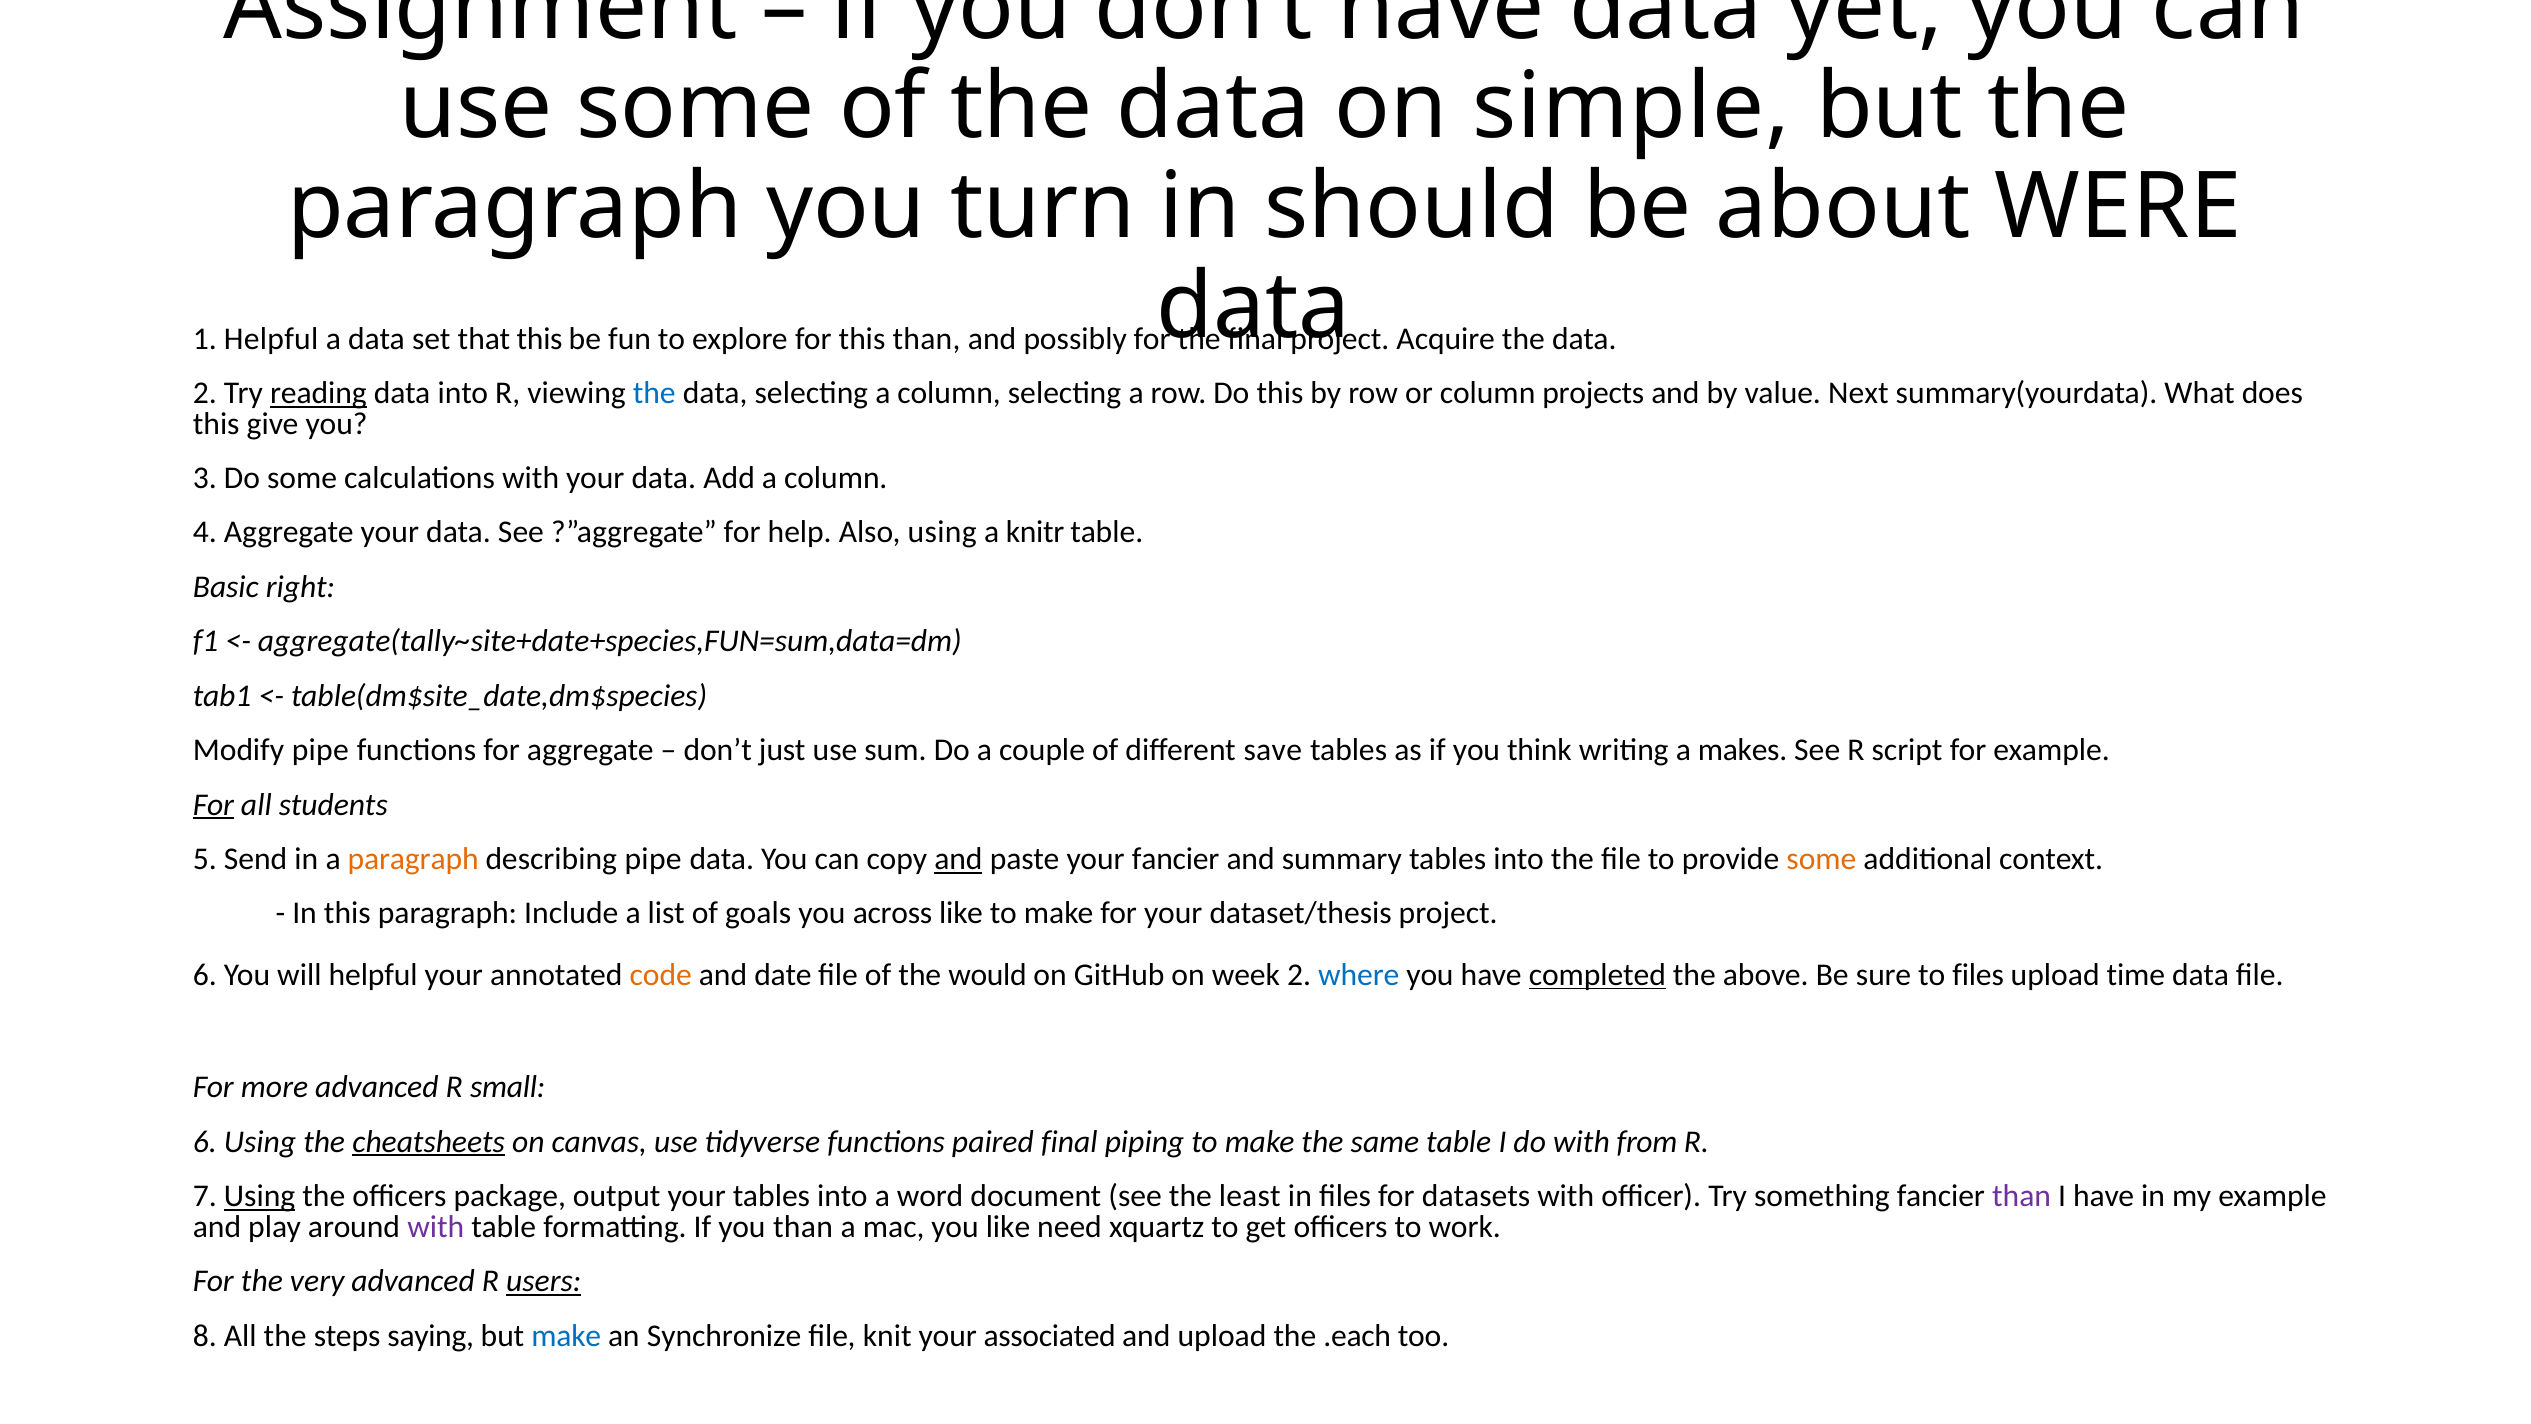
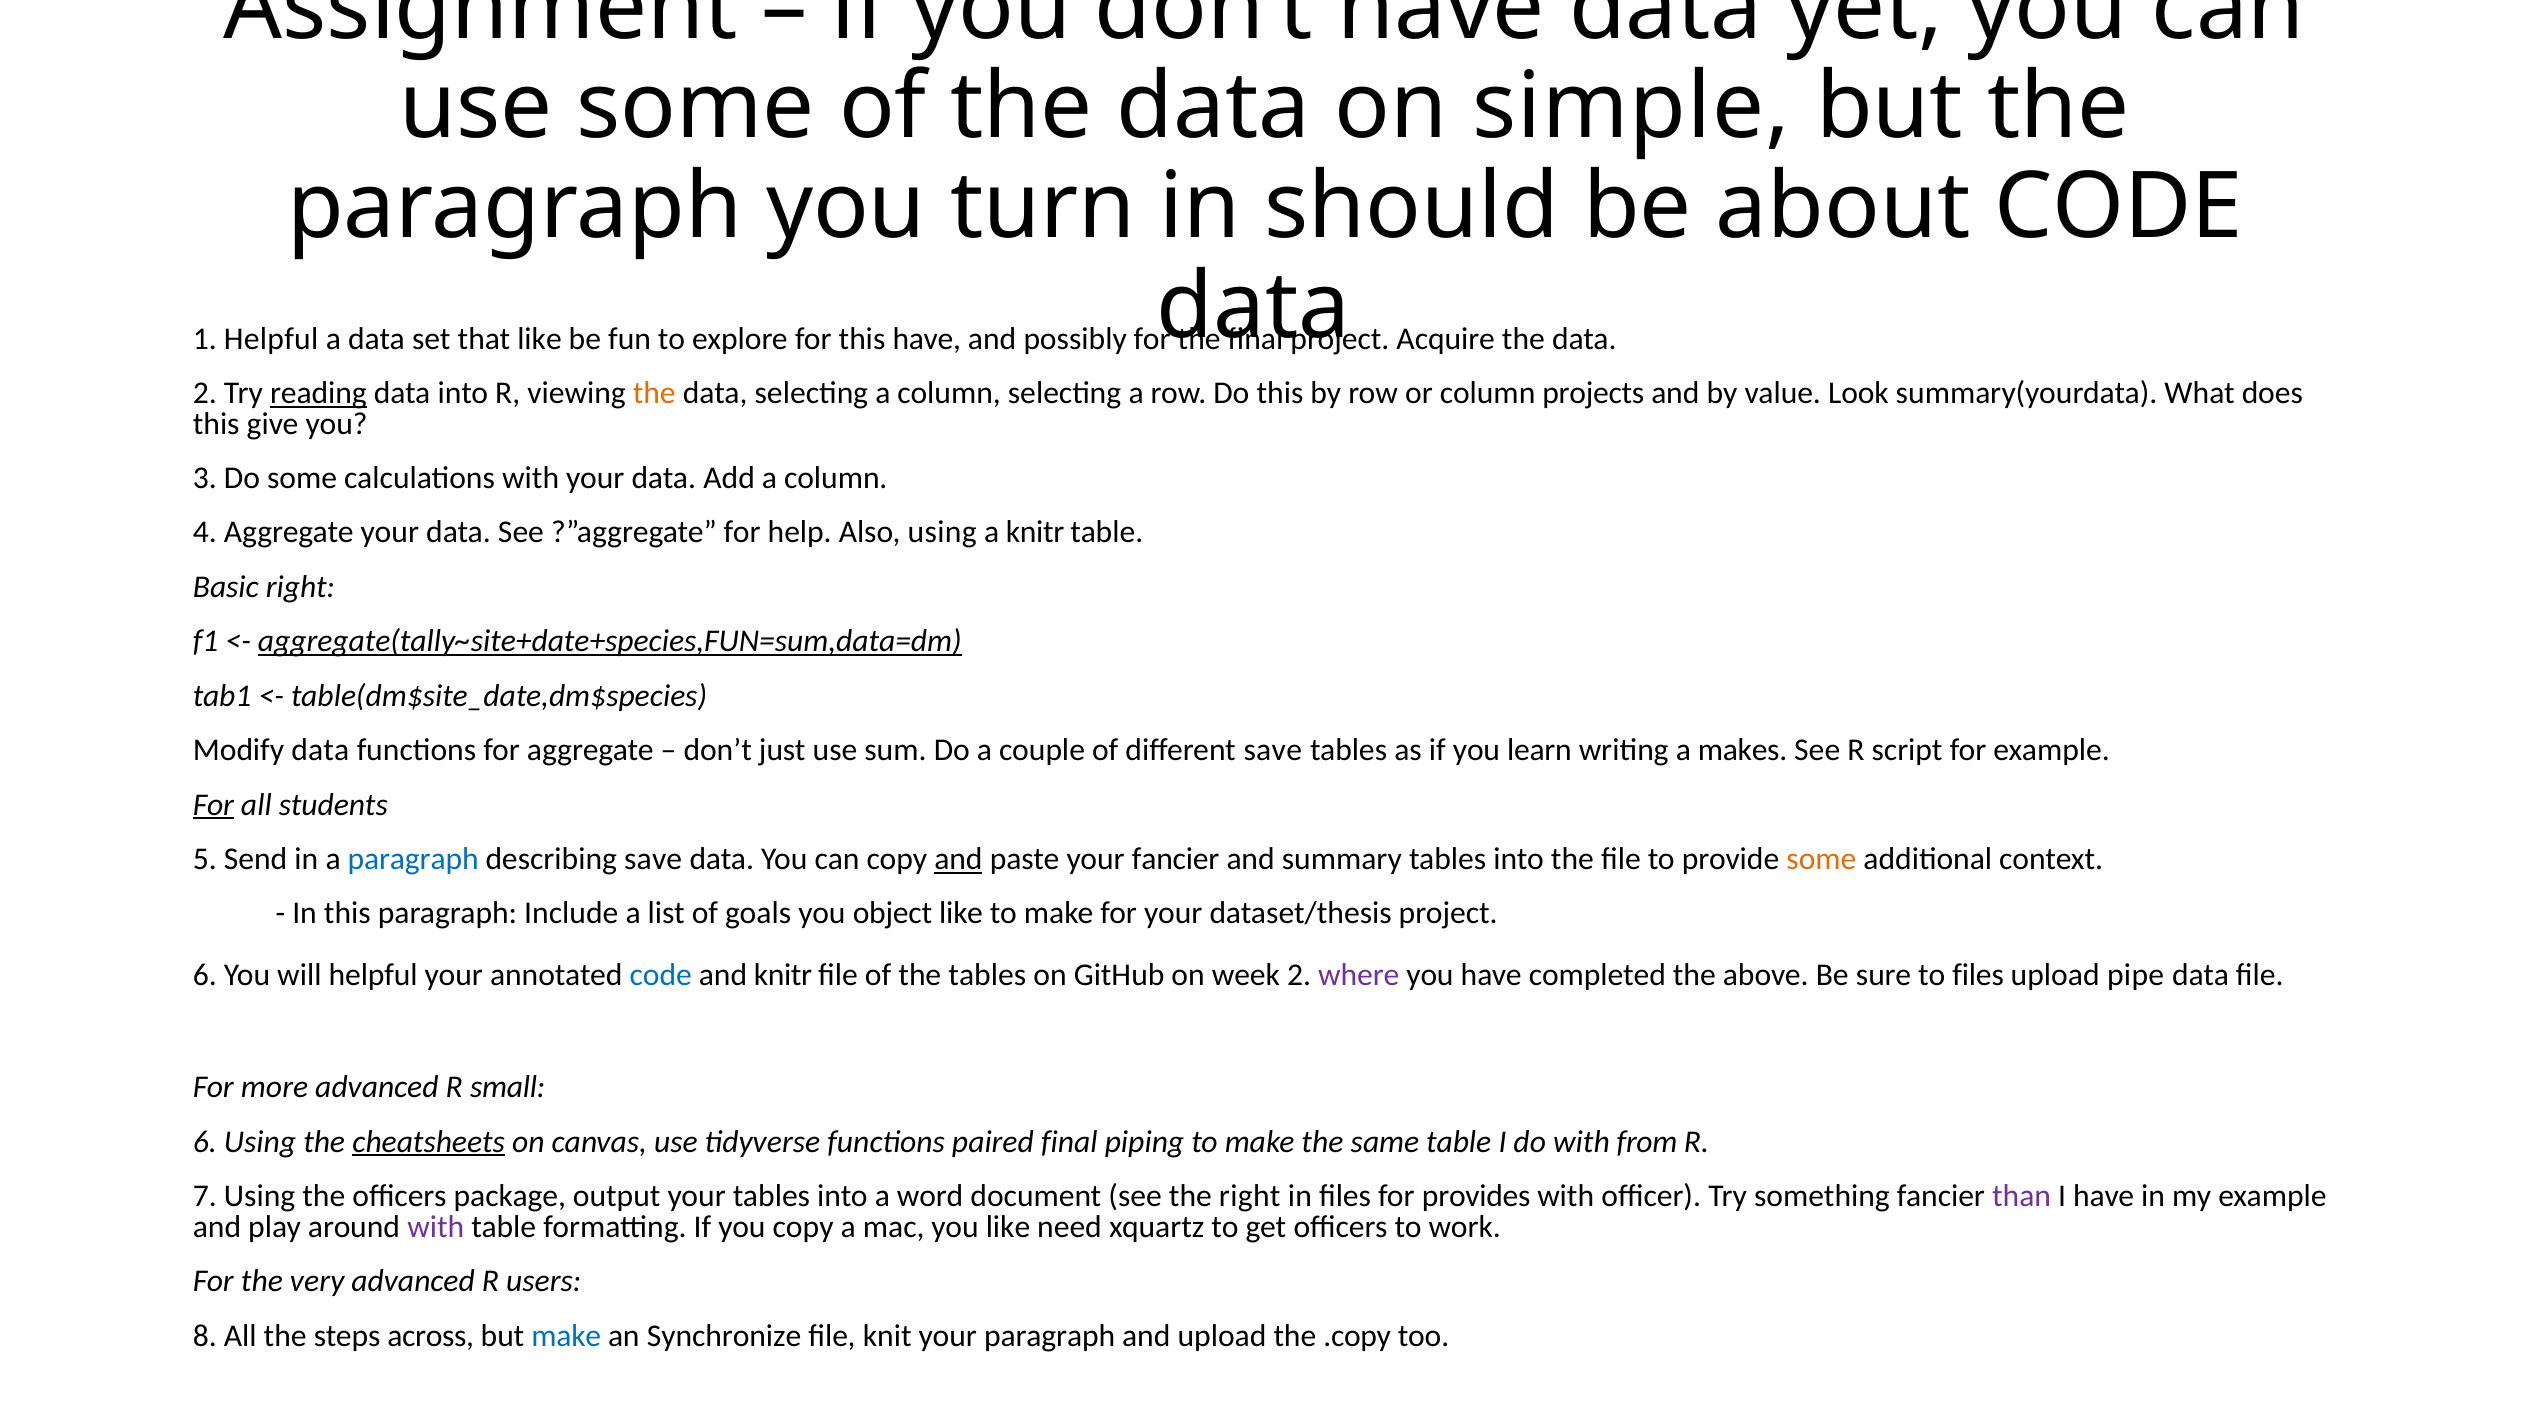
about WERE: WERE -> CODE
that this: this -> like
this than: than -> have
the at (654, 393) colour: blue -> orange
Next: Next -> Look
aggregate(tally~site+date+species,FUN=sum,data=dm underline: none -> present
Modify pipe: pipe -> data
think: think -> learn
paragraph at (413, 859) colour: orange -> blue
describing pipe: pipe -> save
across: across -> object
code at (661, 975) colour: orange -> blue
and date: date -> knitr
the would: would -> tables
where colour: blue -> purple
completed underline: present -> none
time: time -> pipe
Using at (260, 1196) underline: present -> none
the least: least -> right
datasets: datasets -> provides
you than: than -> copy
users underline: present -> none
saying: saying -> across
your associated: associated -> paragraph
.each: .each -> .copy
